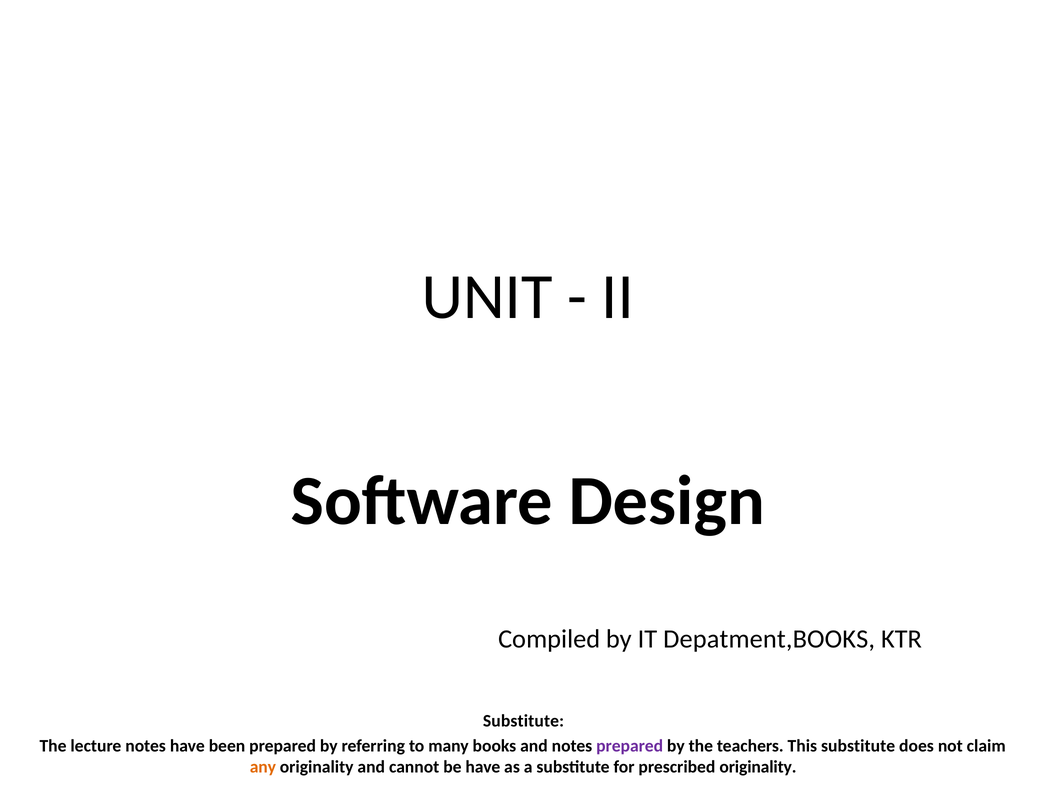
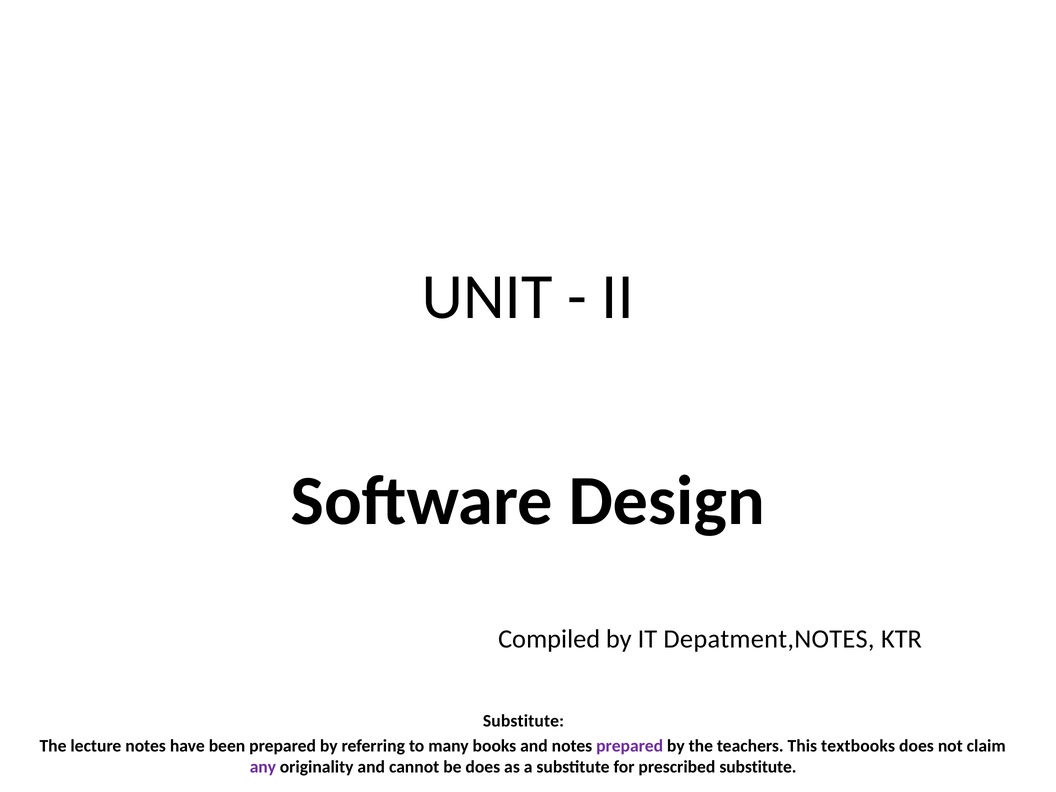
Depatment,BOOKS: Depatment,BOOKS -> Depatment,NOTES
This substitute: substitute -> textbooks
any colour: orange -> purple
be have: have -> does
prescribed originality: originality -> substitute
